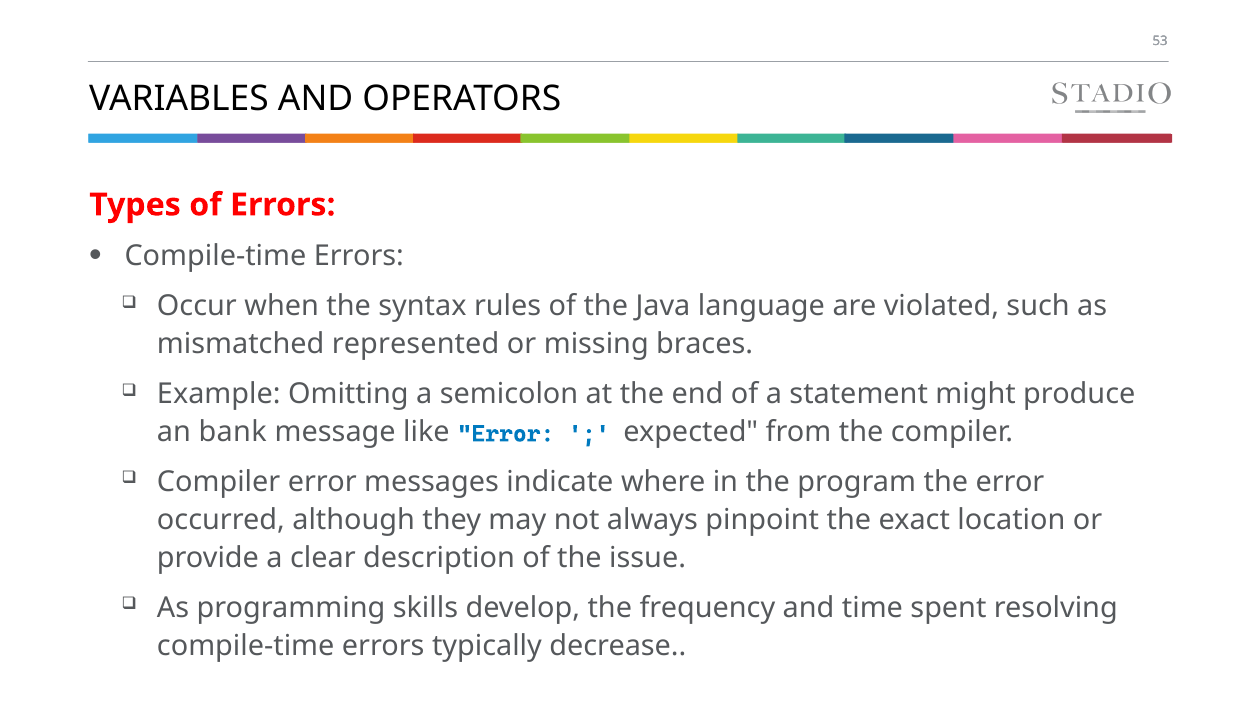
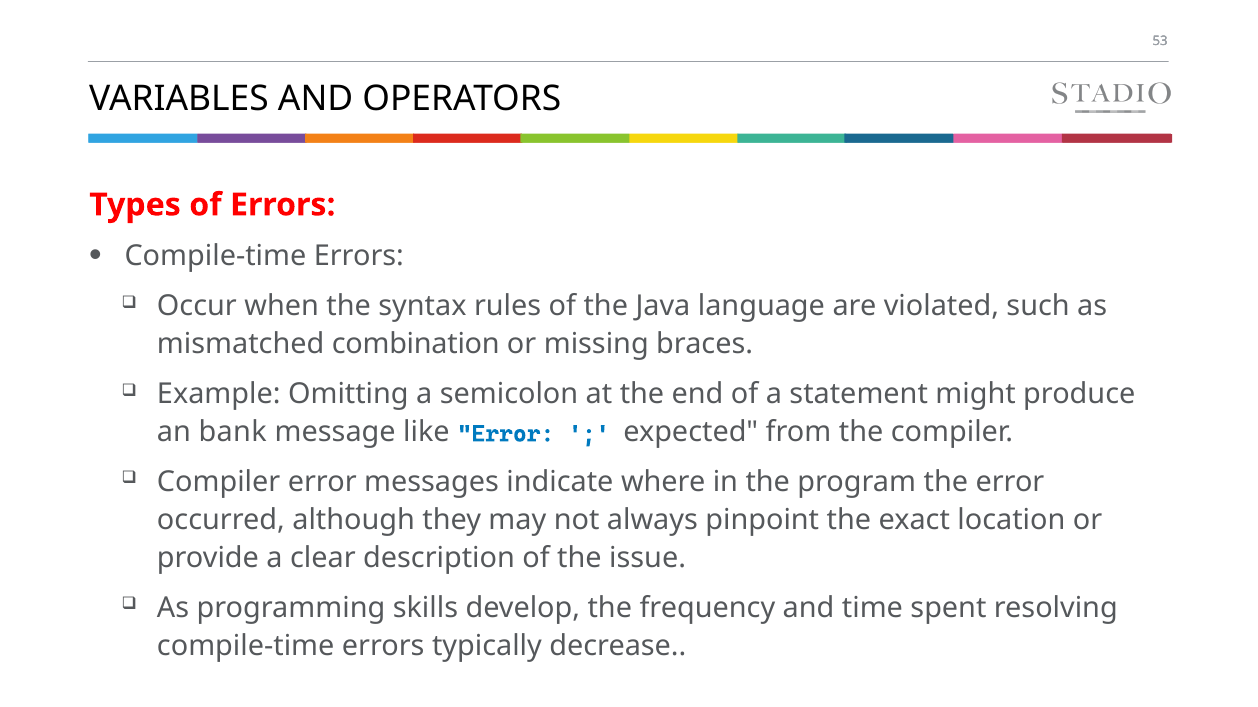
represented: represented -> combination
